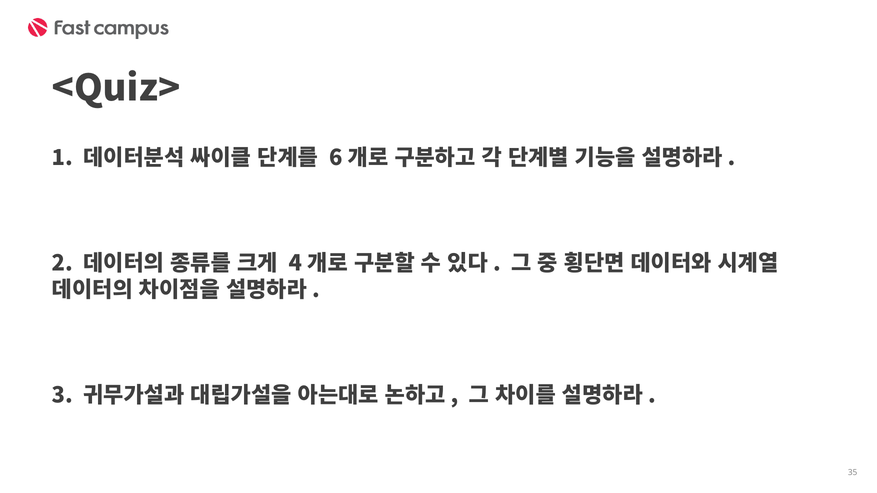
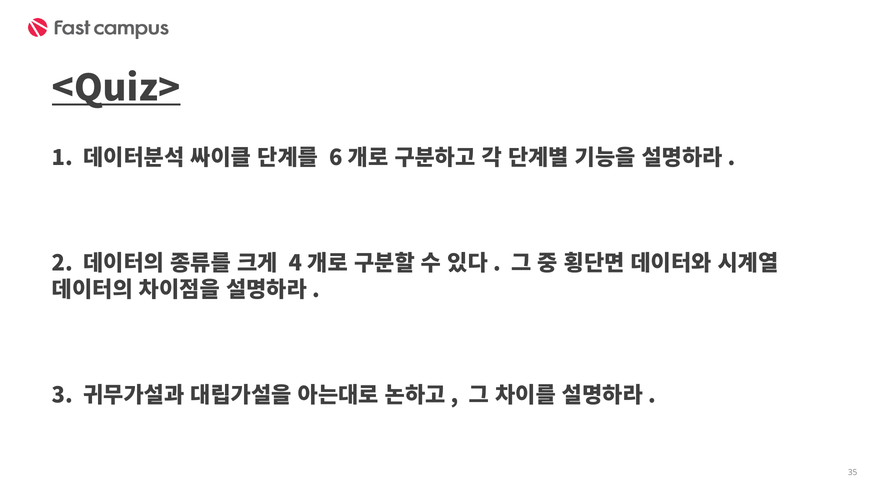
<Quiz> underline: none -> present
